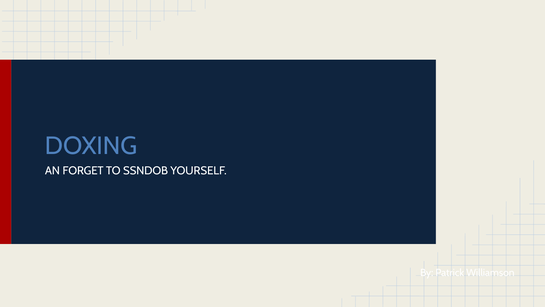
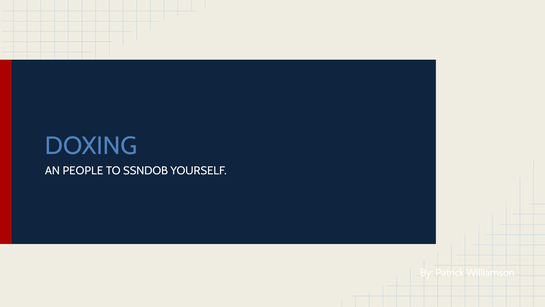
FORGET: FORGET -> PEOPLE
